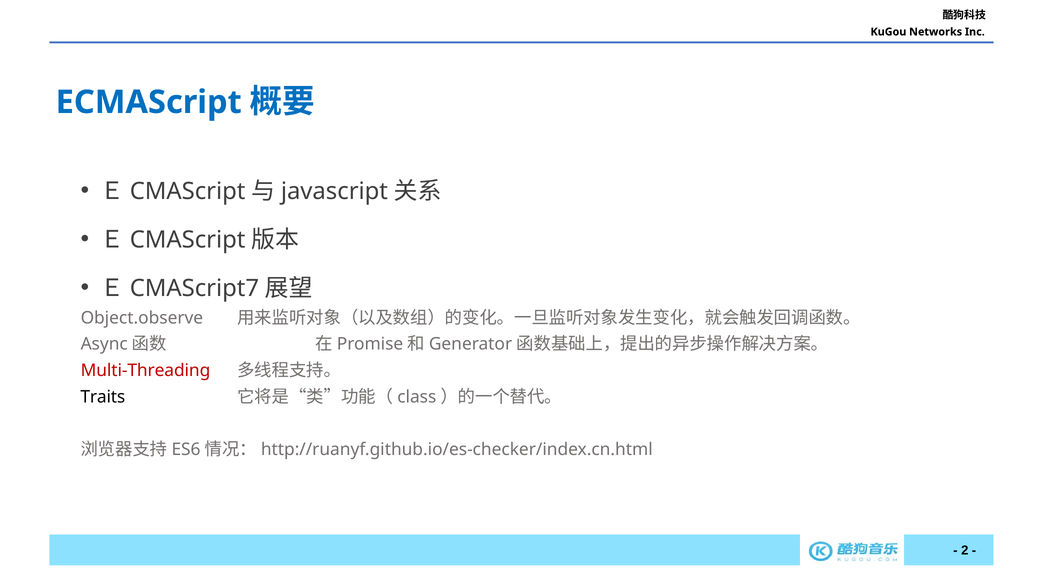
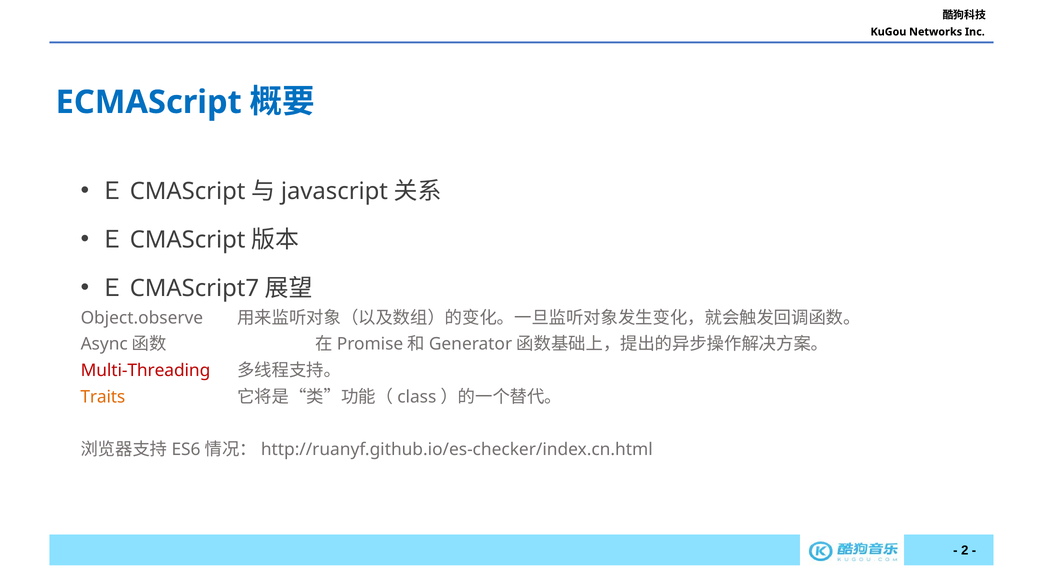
Traits colour: black -> orange
